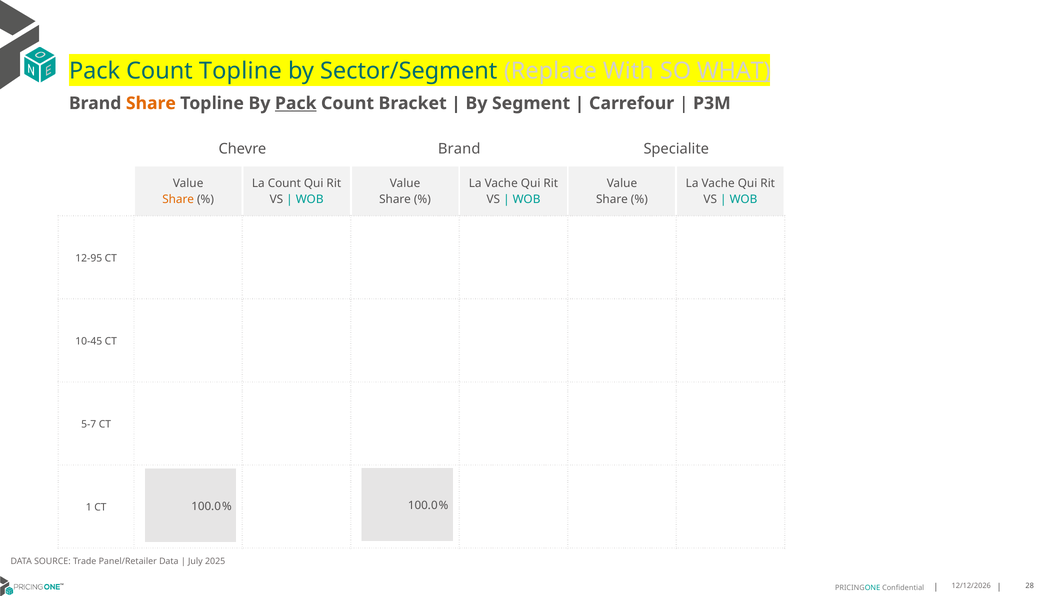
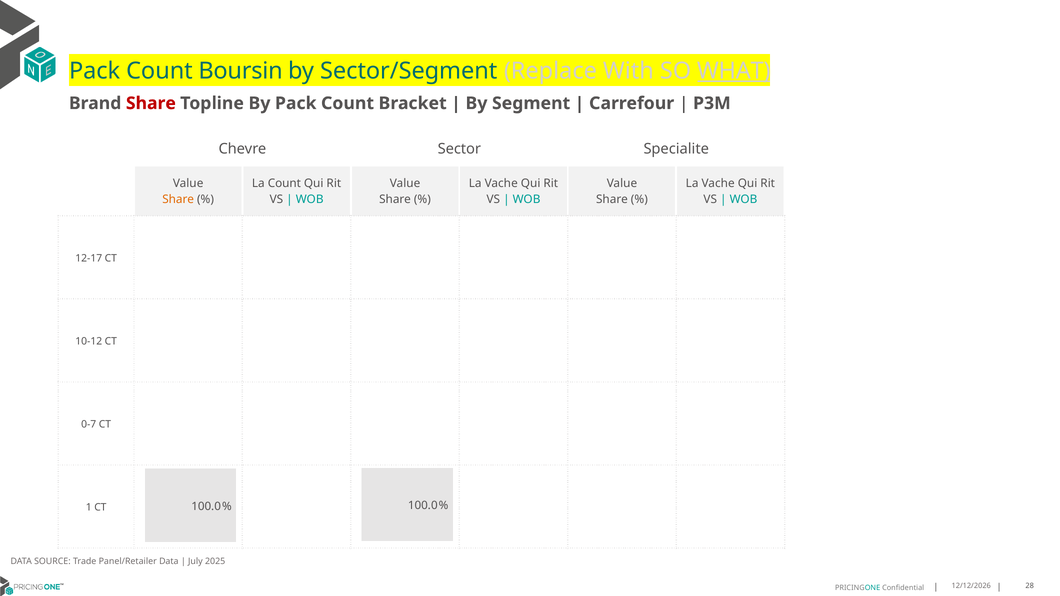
Count Topline: Topline -> Boursin
Share at (151, 103) colour: orange -> red
Pack at (296, 103) underline: present -> none
Chevre Brand: Brand -> Sector
12-95: 12-95 -> 12-17
10-45: 10-45 -> 10-12
5-7: 5-7 -> 0-7
